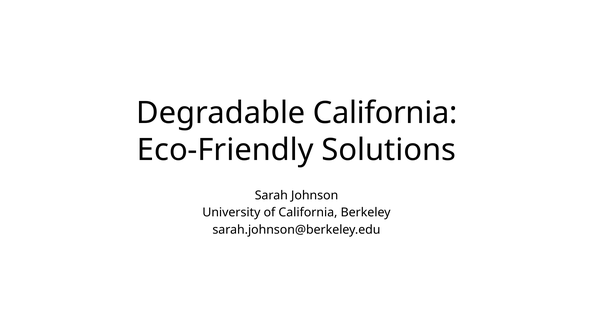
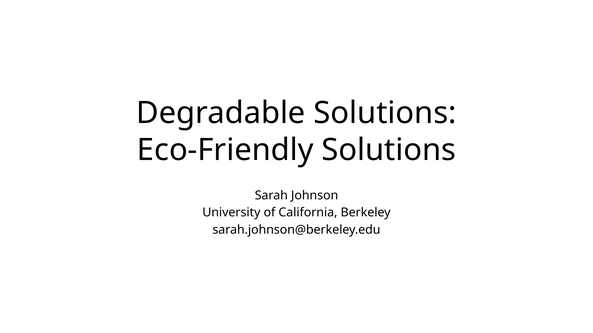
Degradable California: California -> Solutions
